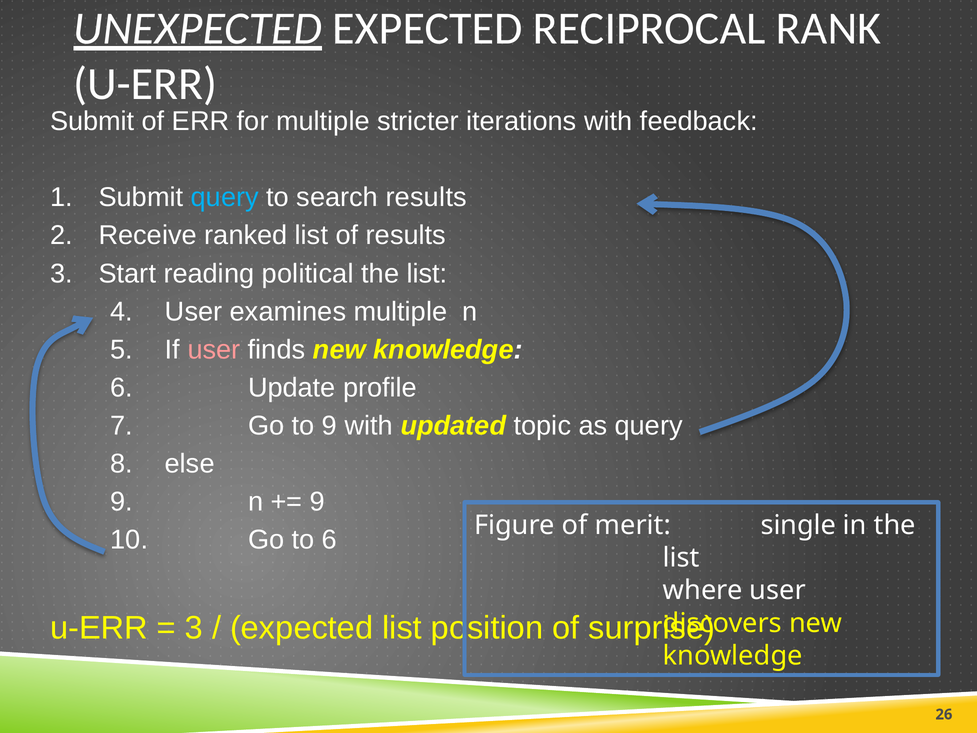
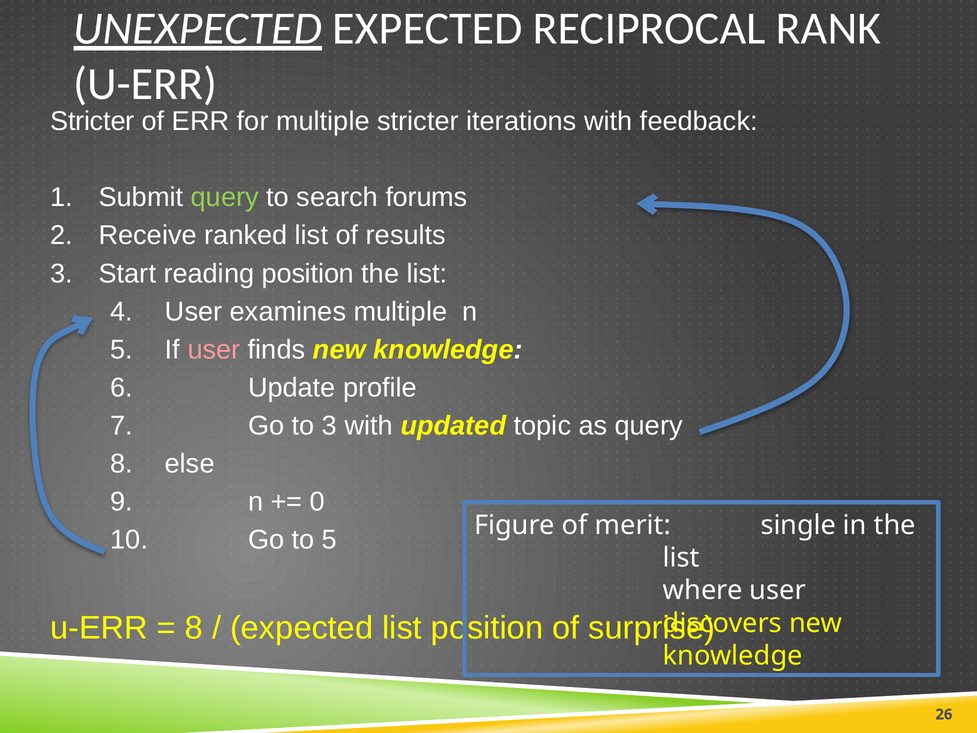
Submit at (92, 121): Submit -> Stricter
query at (225, 197) colour: light blue -> light green
search results: results -> forums
reading political: political -> position
to 9: 9 -> 3
9 at (317, 501): 9 -> 0
to 6: 6 -> 5
3 at (194, 628): 3 -> 8
